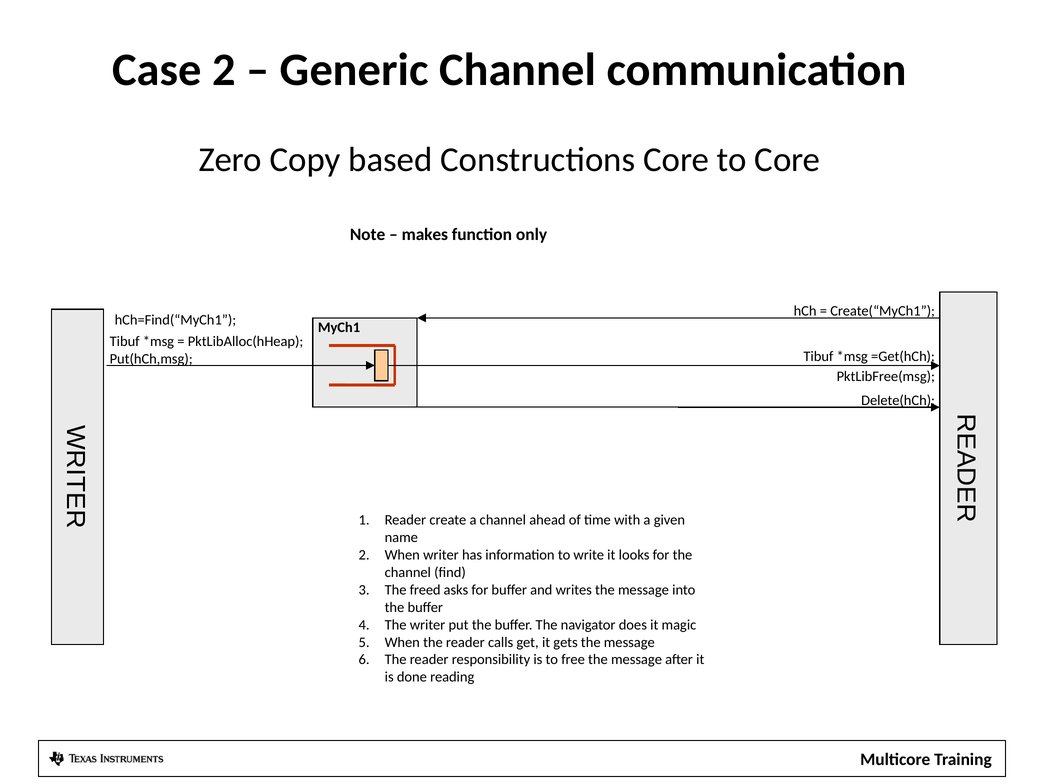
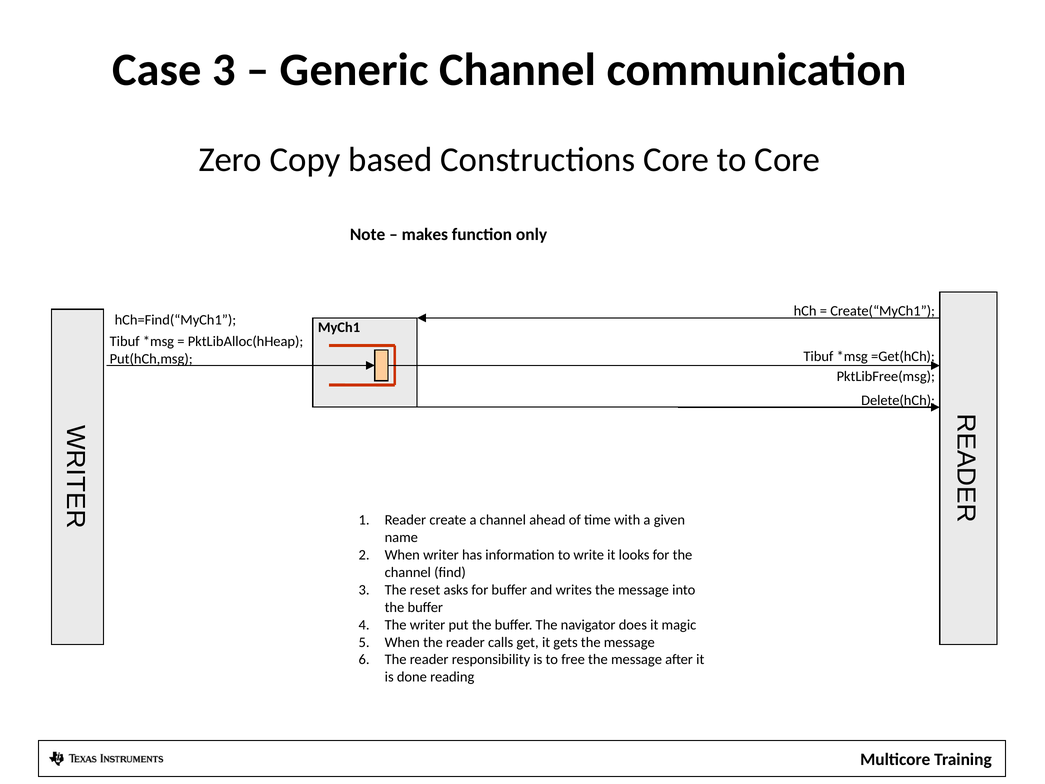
Case 2: 2 -> 3
freed: freed -> reset
